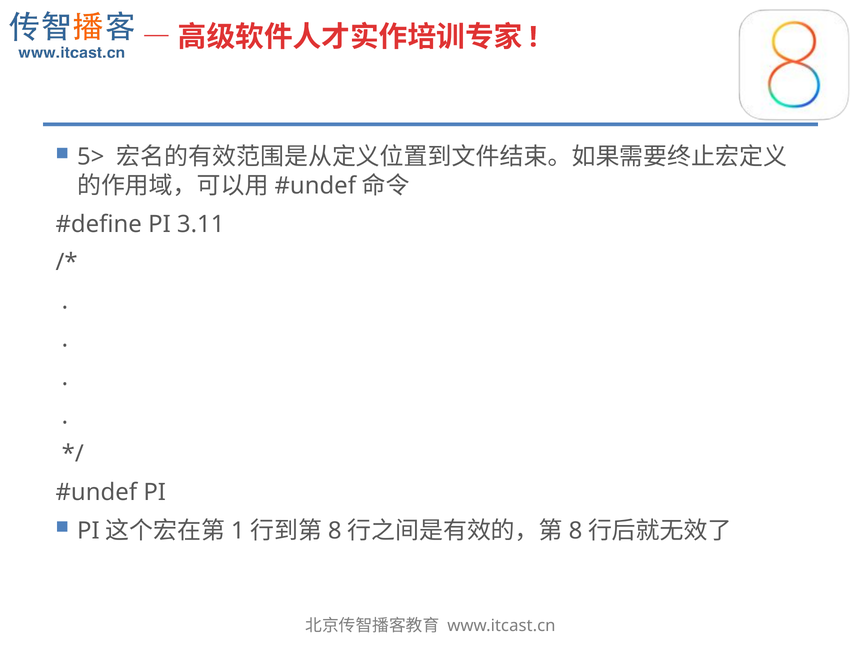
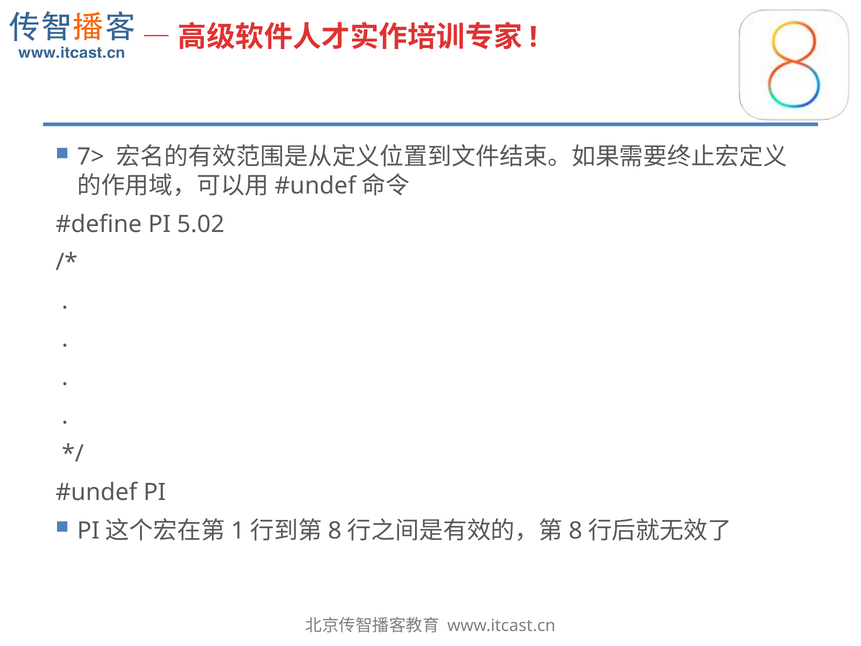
5>: 5> -> 7>
3.11: 3.11 -> 5.02
